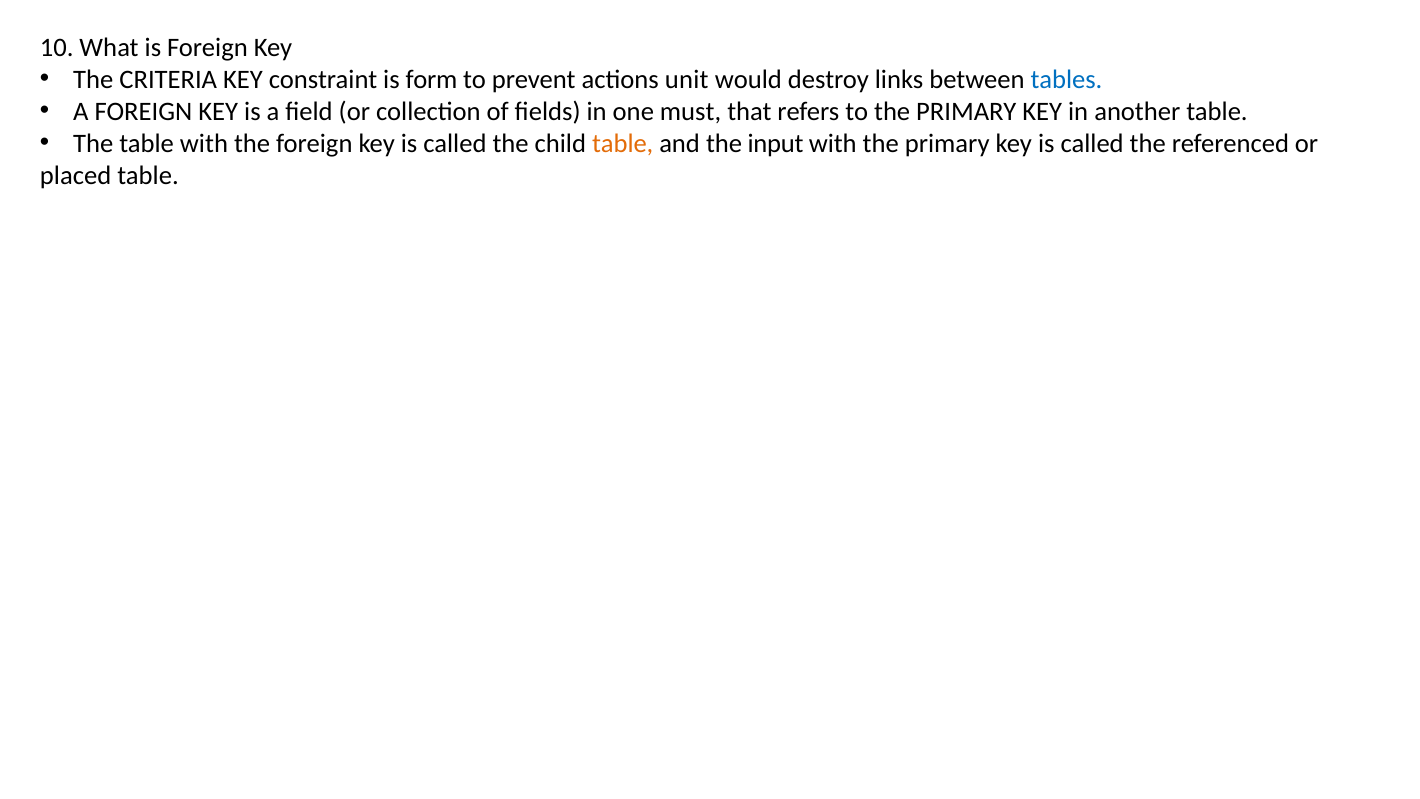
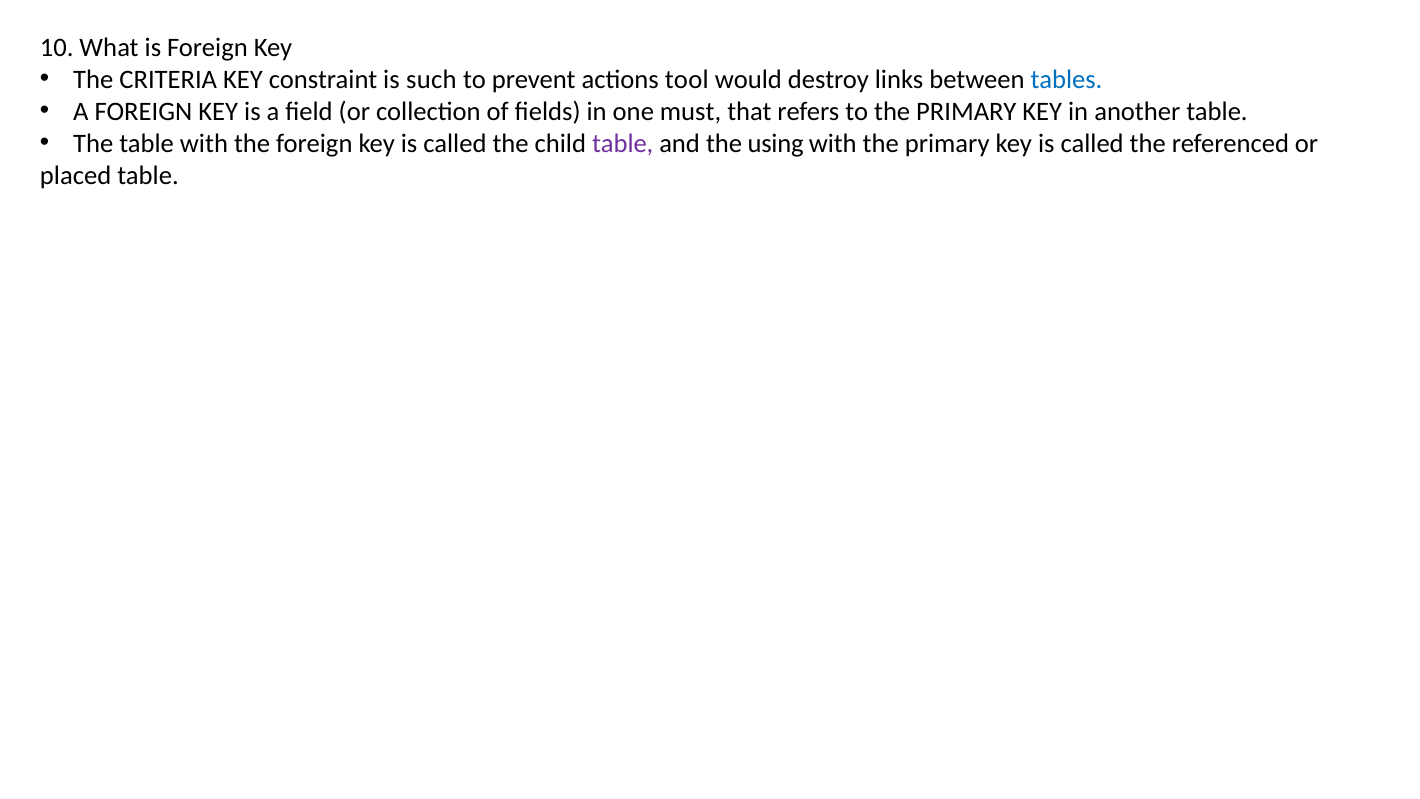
form: form -> such
unit: unit -> tool
table at (623, 143) colour: orange -> purple
input: input -> using
